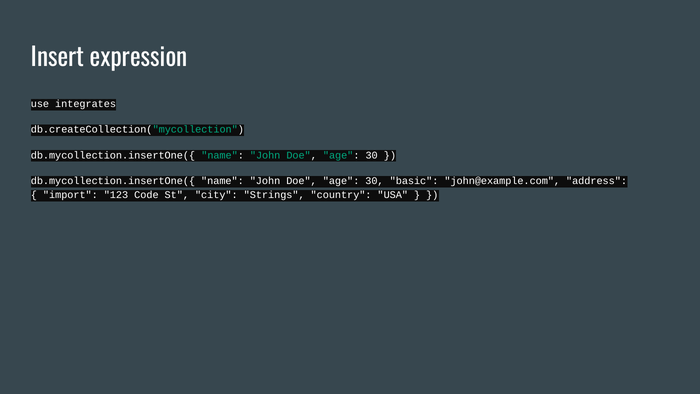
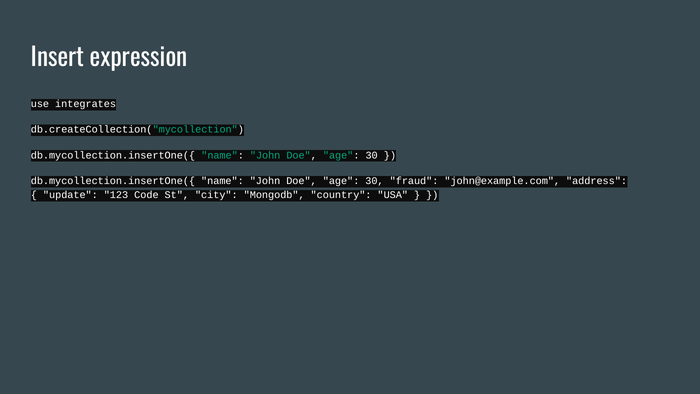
basic: basic -> fraud
import: import -> update
Strings: Strings -> Mongodb
